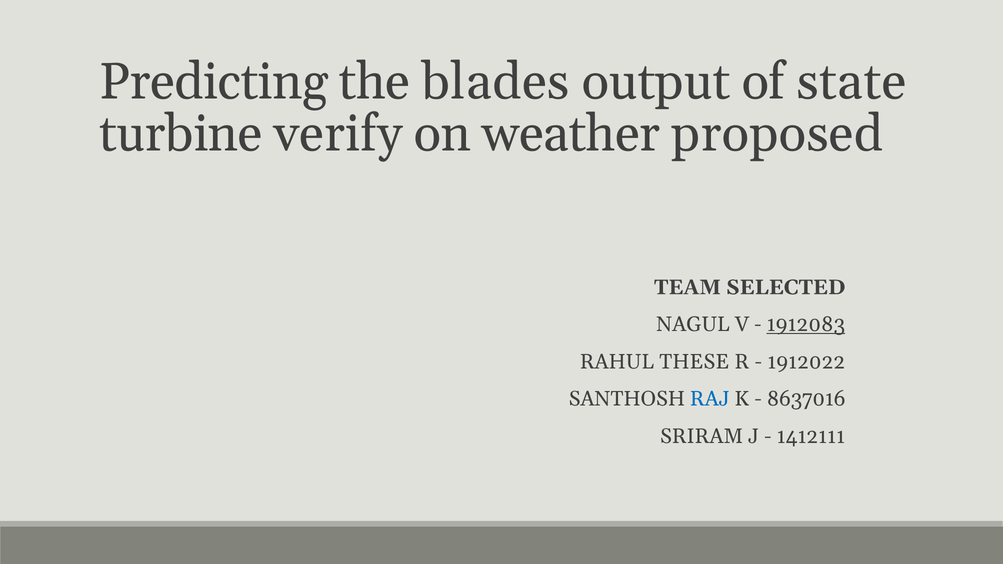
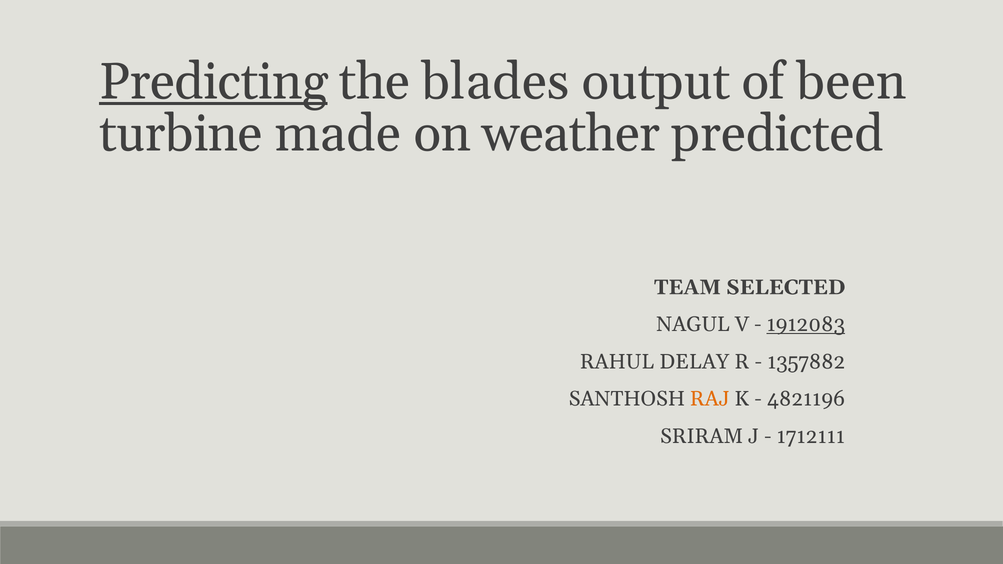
Predicting underline: none -> present
state: state -> been
verify: verify -> made
proposed: proposed -> predicted
THESE: THESE -> DELAY
1912022: 1912022 -> 1357882
RAJ colour: blue -> orange
8637016: 8637016 -> 4821196
1412111: 1412111 -> 1712111
